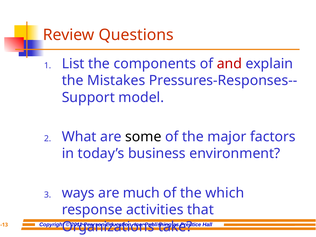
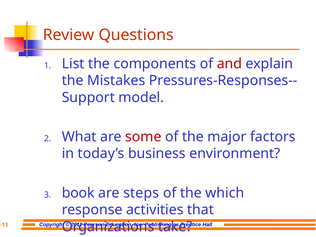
some colour: black -> red
ways: ways -> book
much: much -> steps
